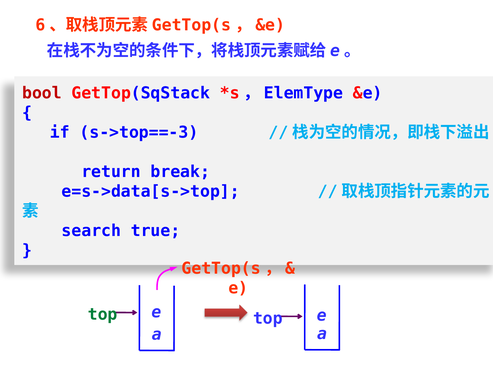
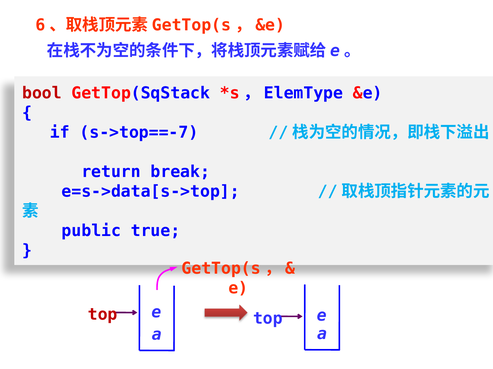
s->top==-3: s->top==-3 -> s->top==-7
search: search -> public
top at (103, 315) colour: green -> red
